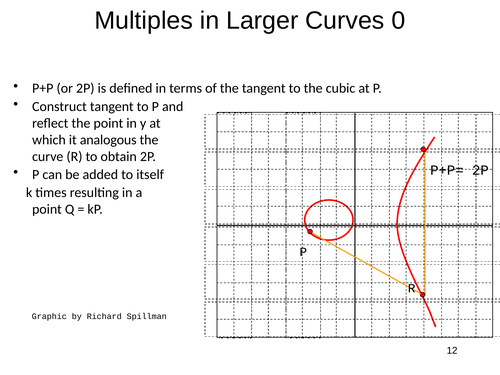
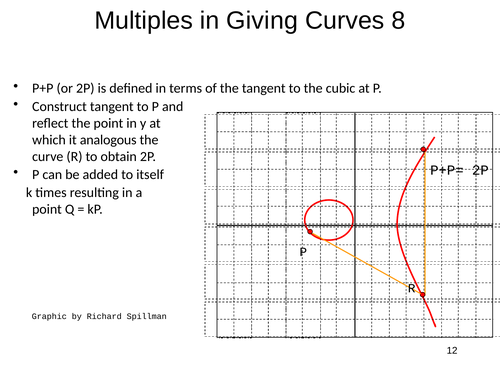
Larger: Larger -> Giving
0: 0 -> 8
